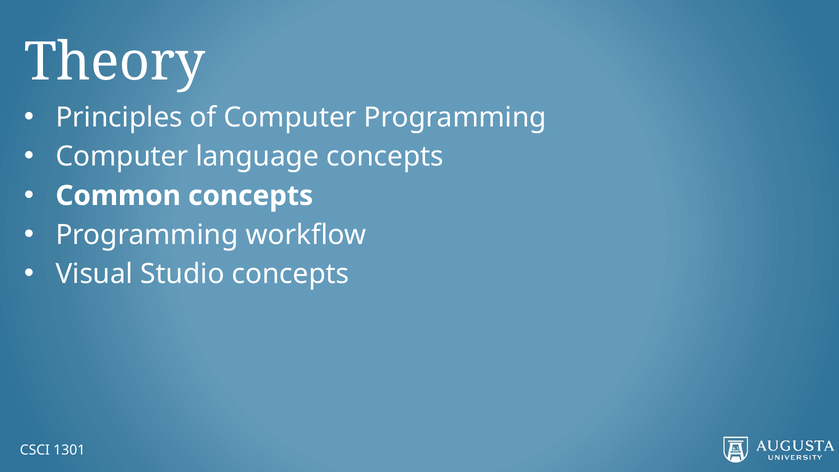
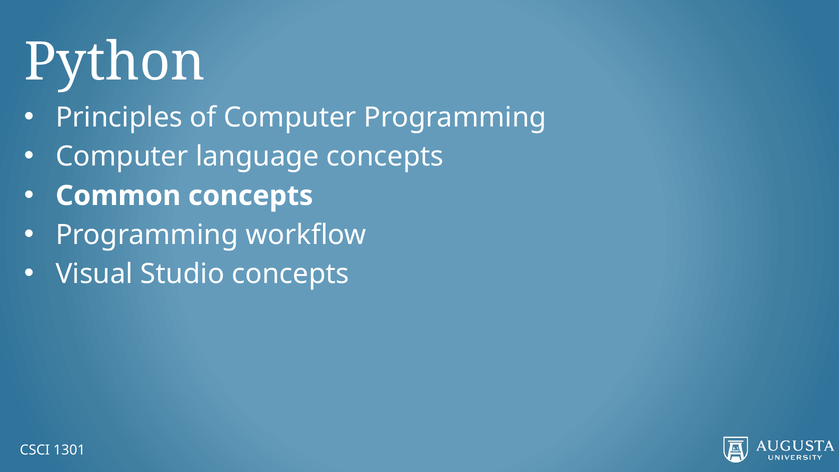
Theory: Theory -> Python
